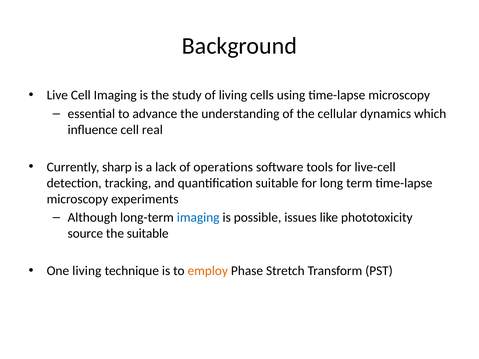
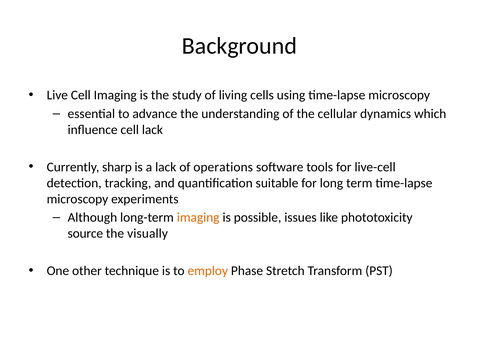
cell real: real -> lack
imaging at (198, 218) colour: blue -> orange
the suitable: suitable -> visually
One living: living -> other
